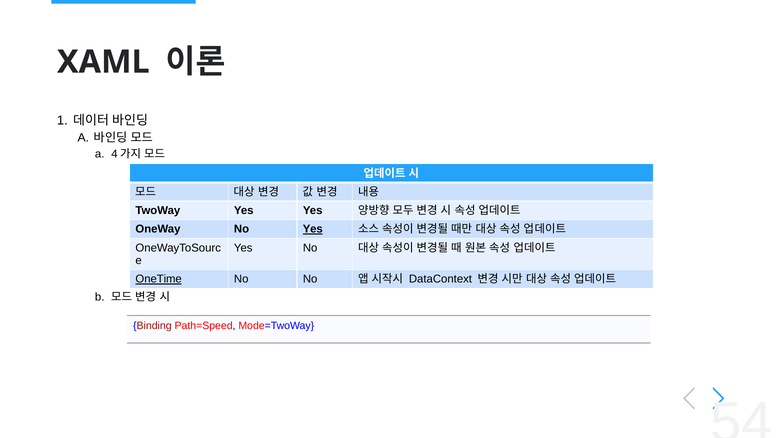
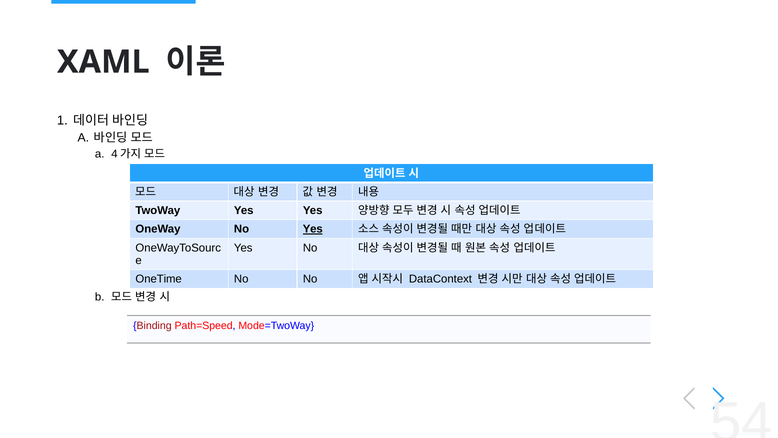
OneTime underline: present -> none
